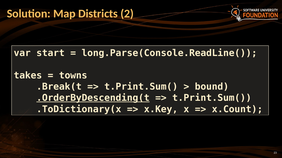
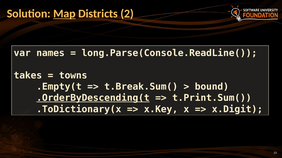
Map underline: none -> present
start: start -> names
.Break(t: .Break(t -> .Empty(t
t.Print.Sum( at (141, 87): t.Print.Sum( -> t.Break.Sum(
x.Count: x.Count -> x.Digit
